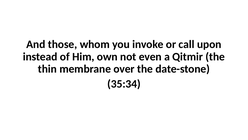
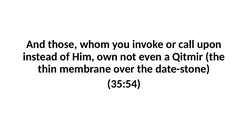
35:34: 35:34 -> 35:54
